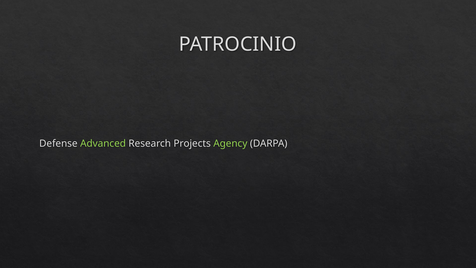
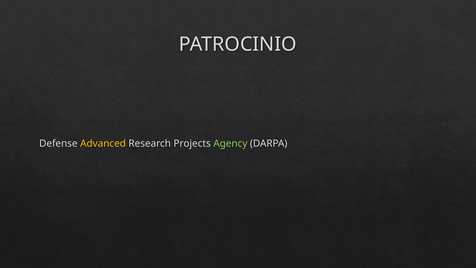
Advanced colour: light green -> yellow
